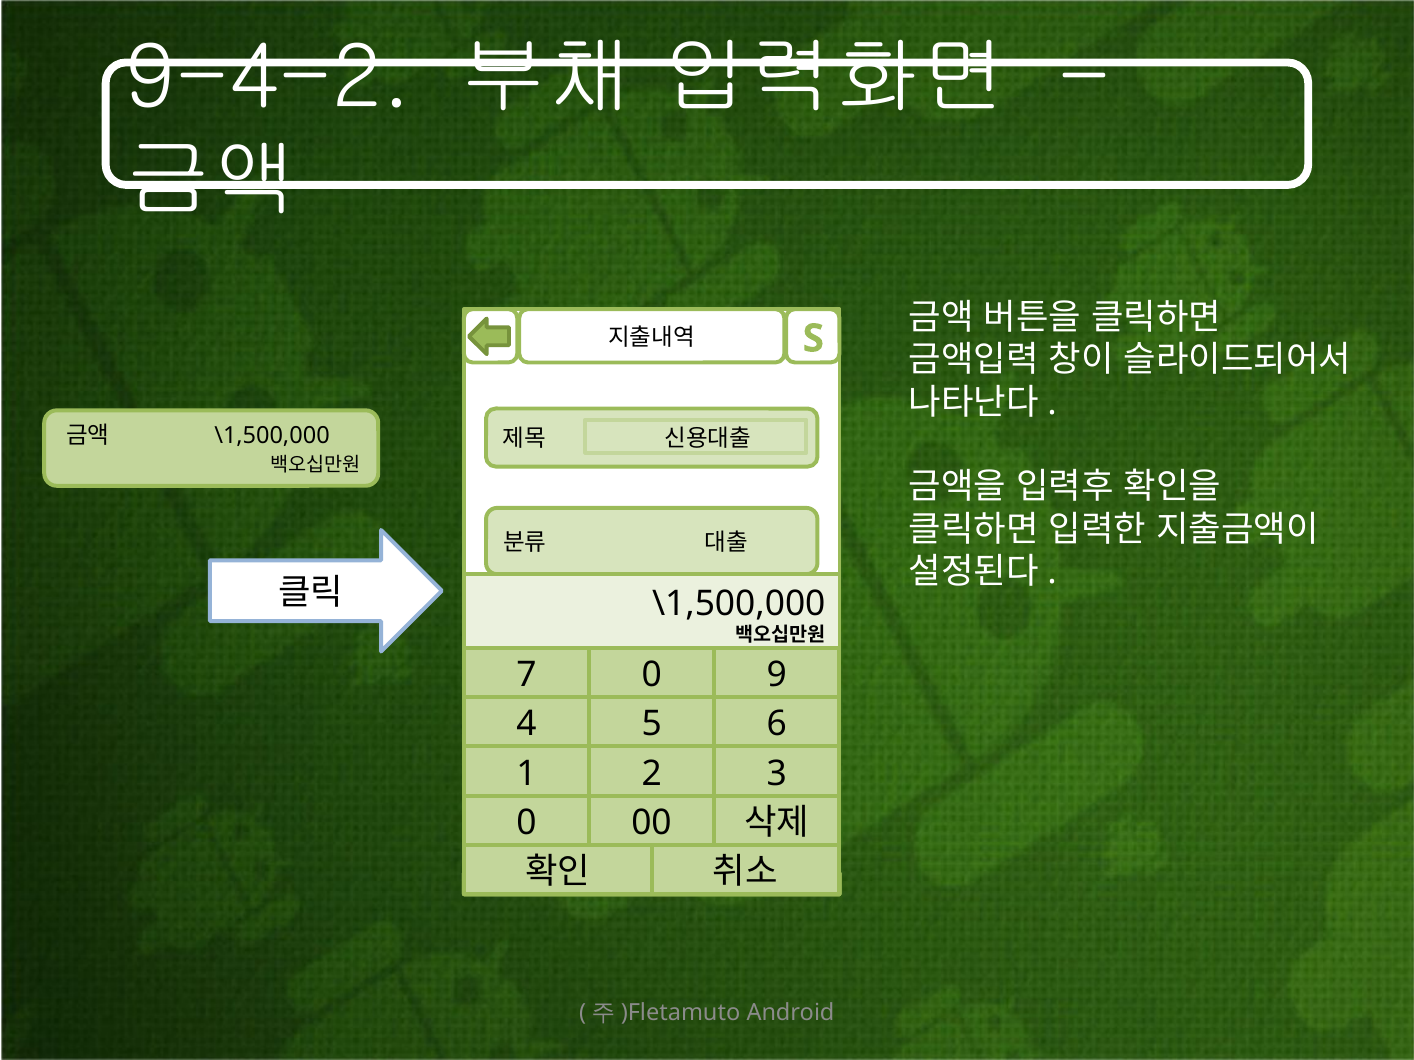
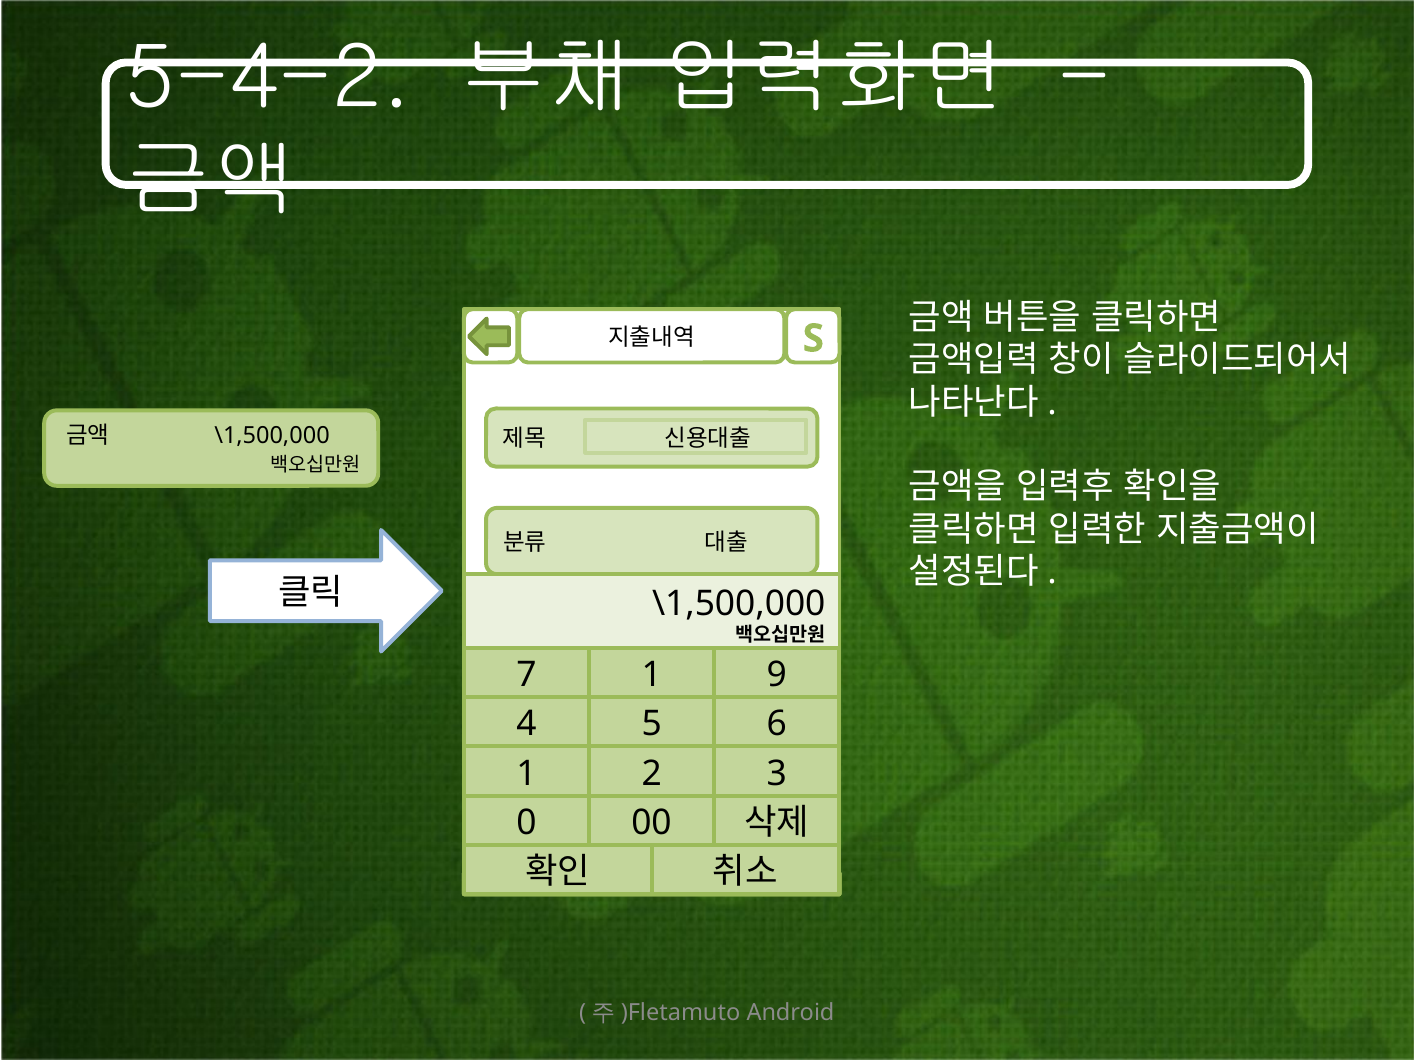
9-4-2: 9-4-2 -> 5-4-2
7 0: 0 -> 1
